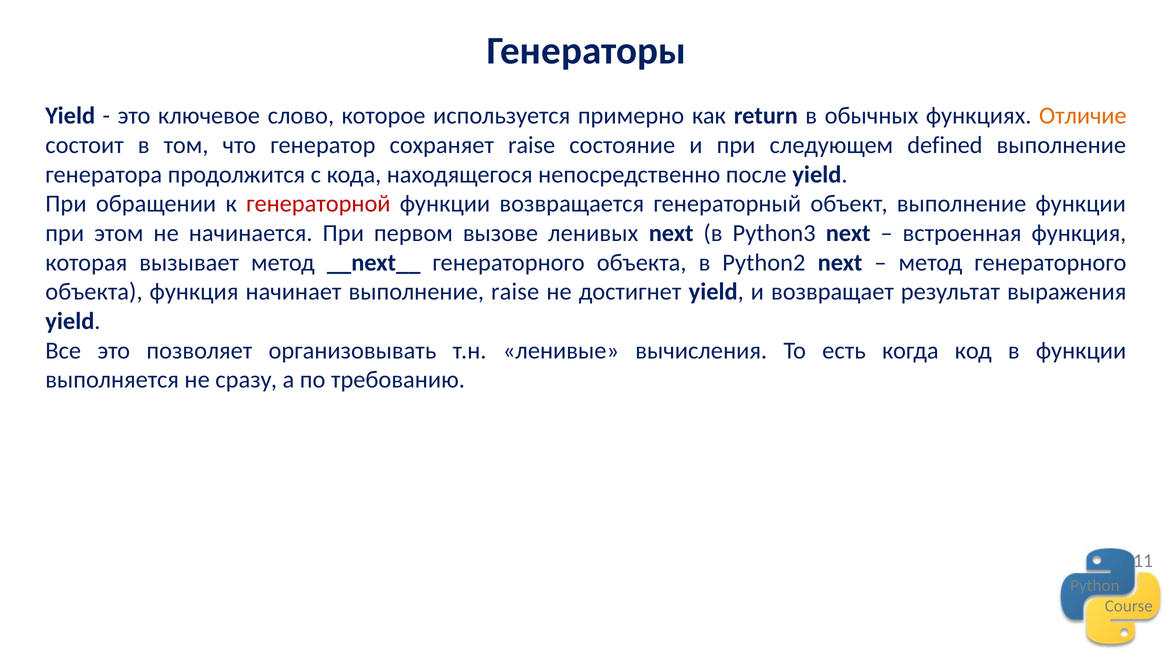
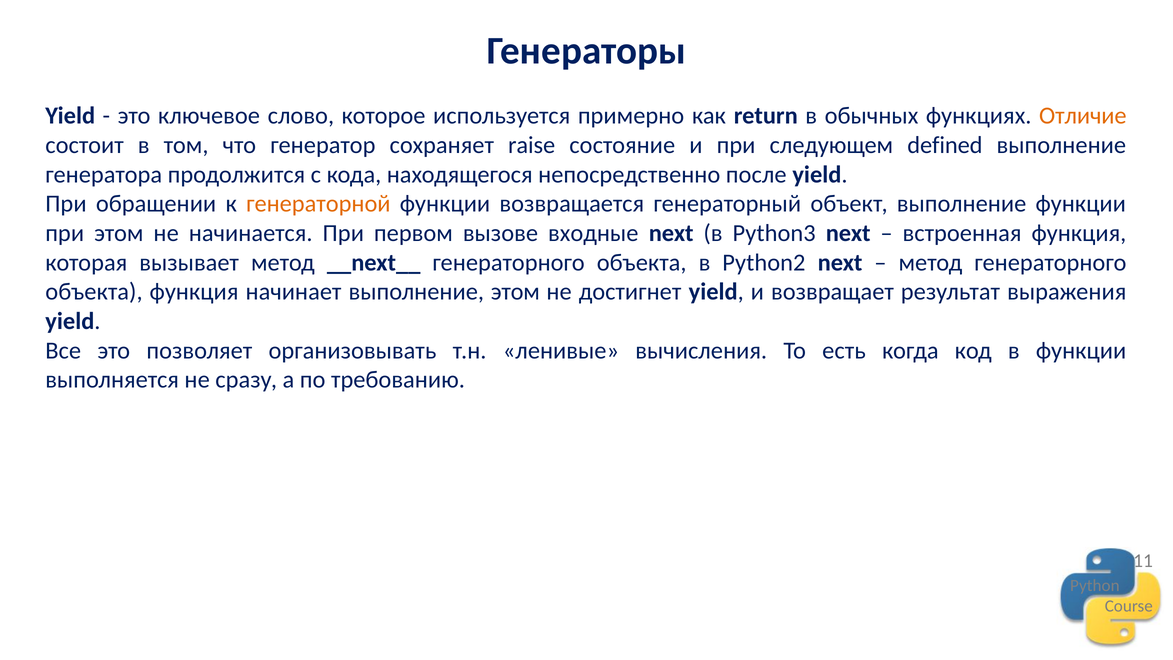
генераторной colour: red -> orange
ленивых: ленивых -> входные
выполнение raise: raise -> этом
